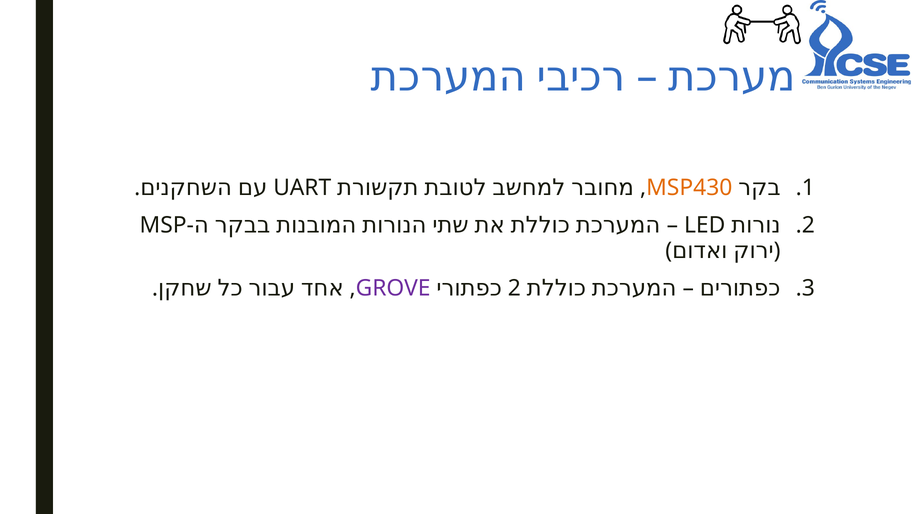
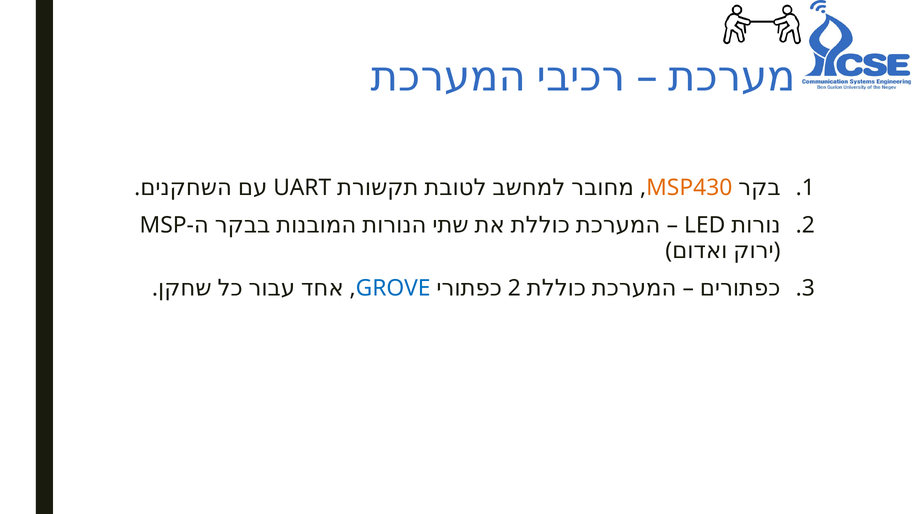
GROVE colour: purple -> blue
